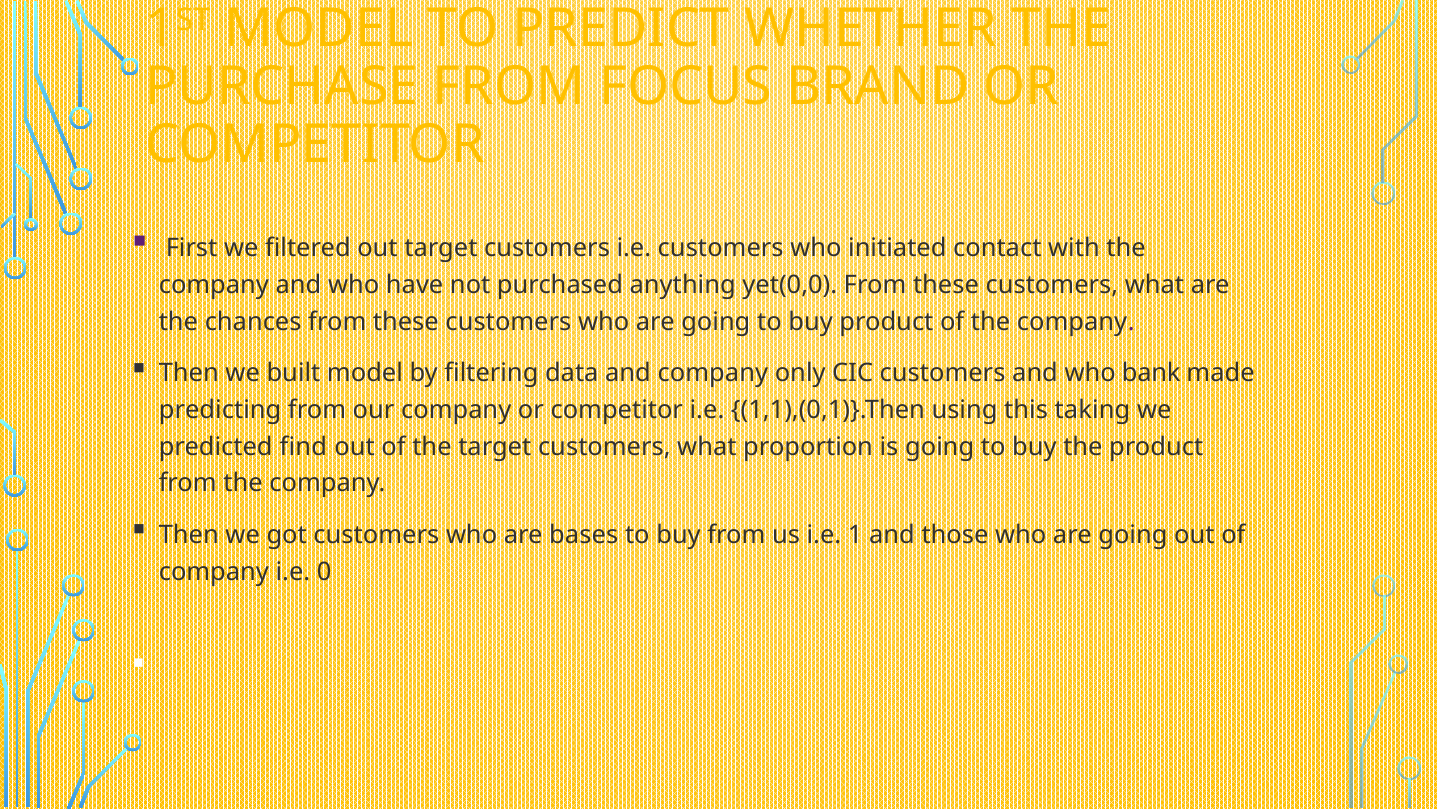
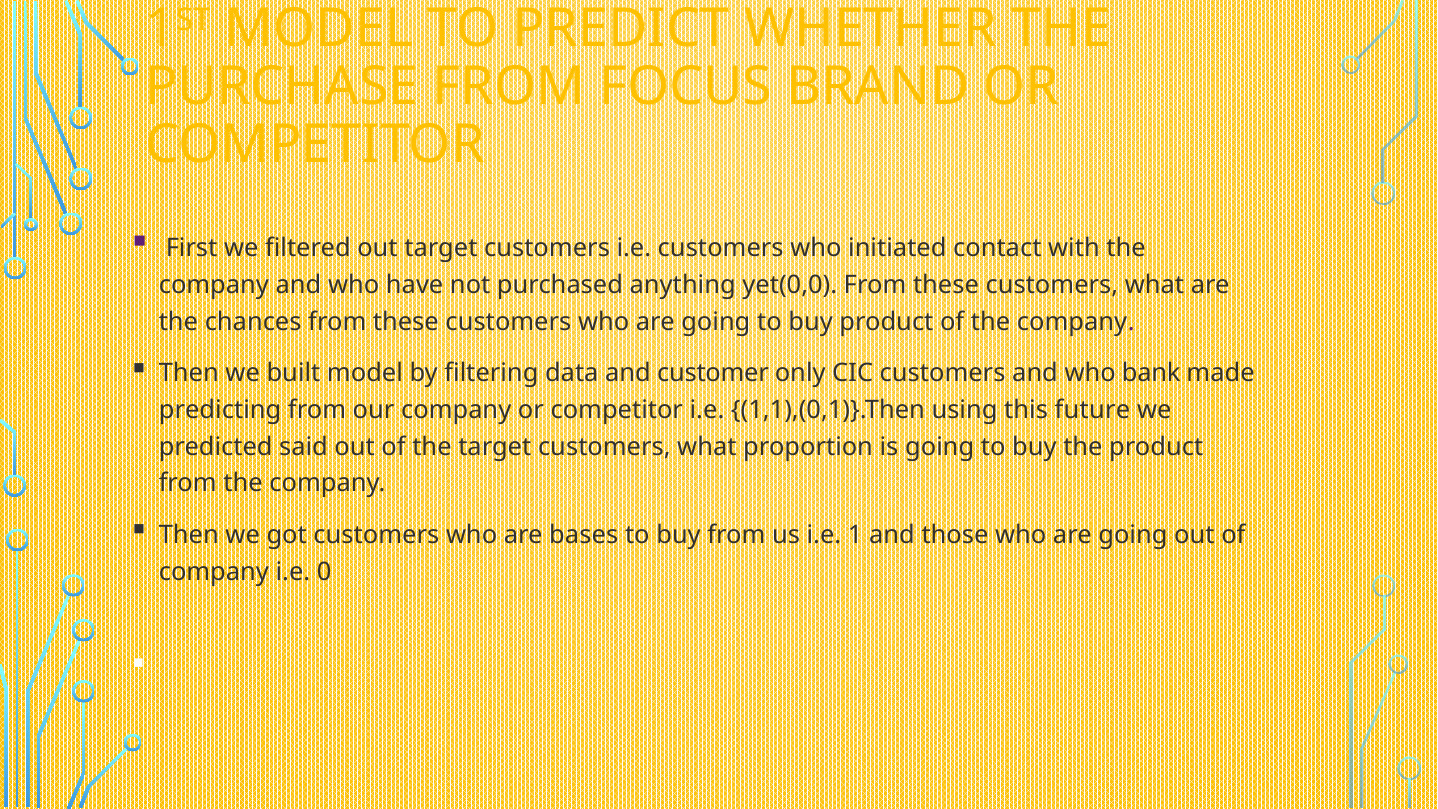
and company: company -> customer
taking: taking -> future
find: find -> said
